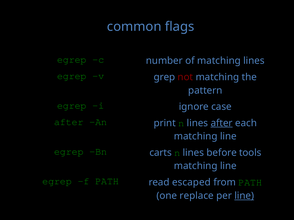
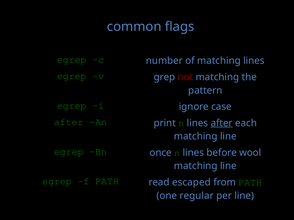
carts: carts -> once
tools: tools -> wool
replace: replace -> regular
line at (244, 196) underline: present -> none
